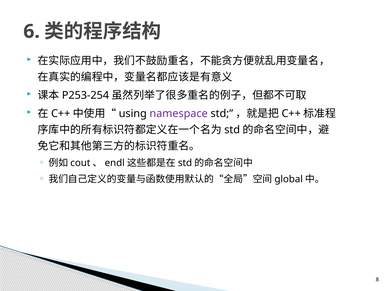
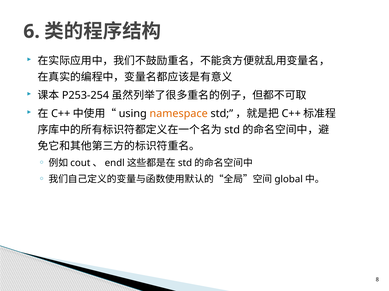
namespace colour: purple -> orange
